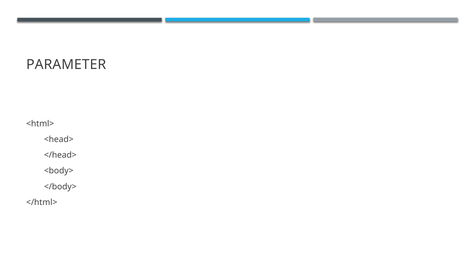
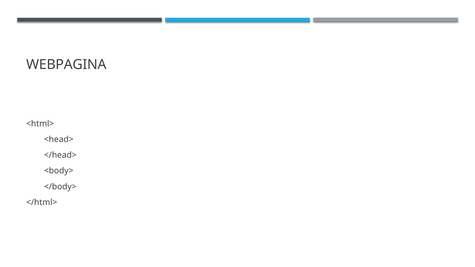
PARAMETER: PARAMETER -> WEBPAGINA
